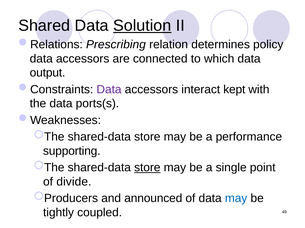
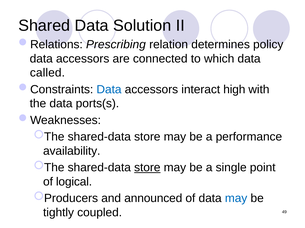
Solution underline: present -> none
output: output -> called
Data at (109, 90) colour: purple -> blue
kept: kept -> high
supporting: supporting -> availability
divide: divide -> logical
